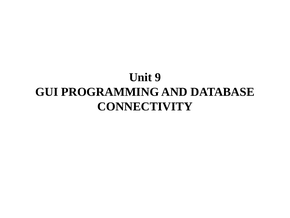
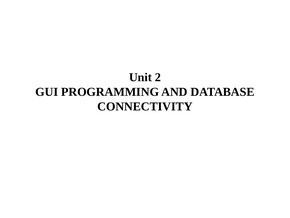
9: 9 -> 2
